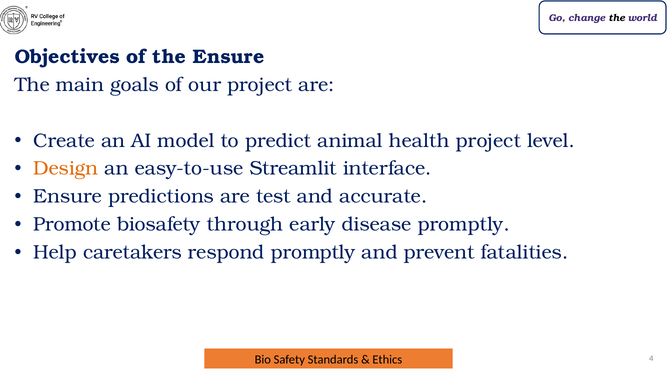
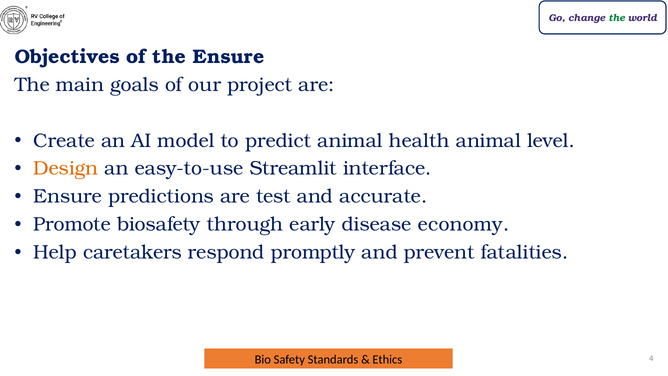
the at (617, 18) colour: black -> green
health project: project -> animal
disease promptly: promptly -> economy
